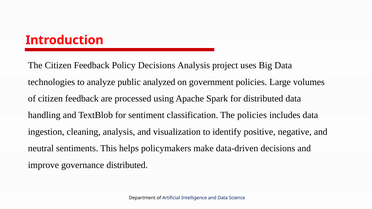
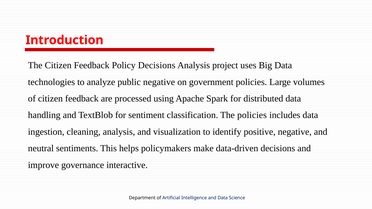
public analyzed: analyzed -> negative
governance distributed: distributed -> interactive
